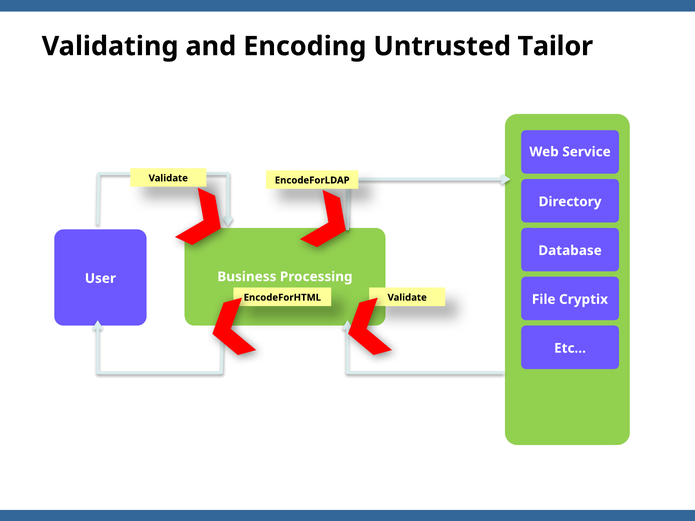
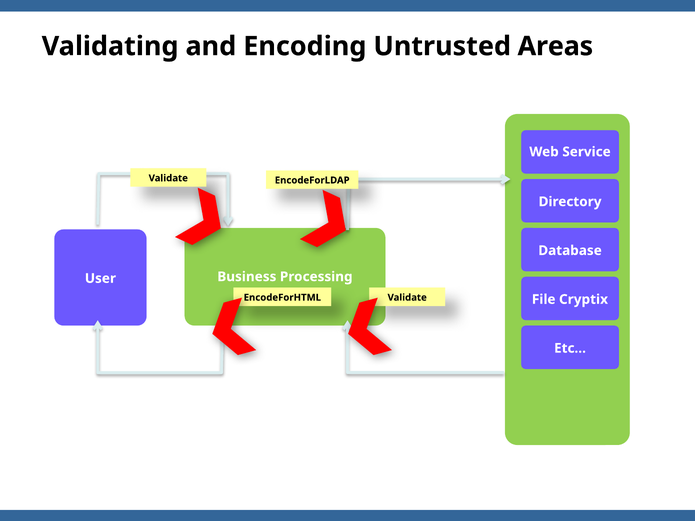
Tailor: Tailor -> Areas
